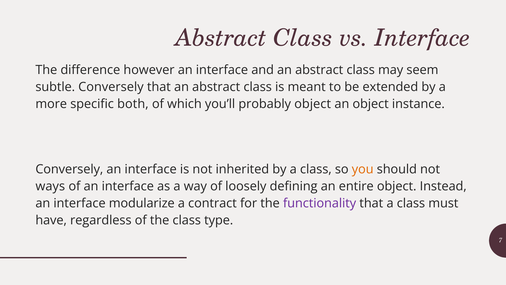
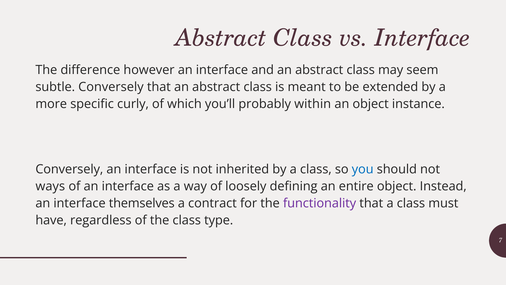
both: both -> curly
probably object: object -> within
you colour: orange -> blue
modularize: modularize -> themselves
